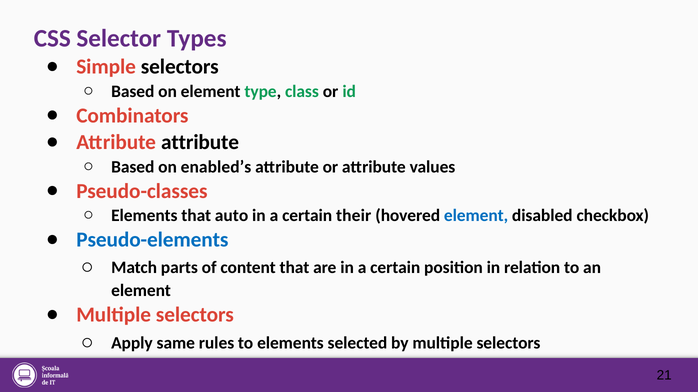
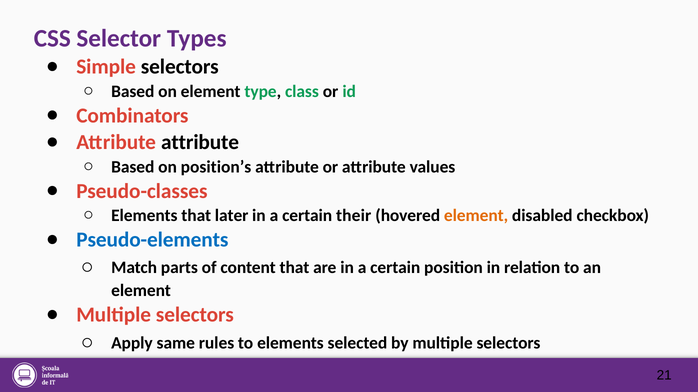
enabled’s: enabled’s -> position’s
auto: auto -> later
element at (476, 216) colour: blue -> orange
